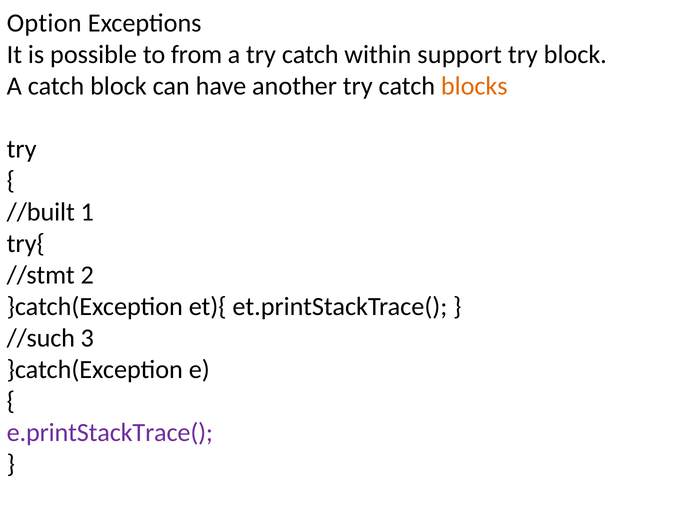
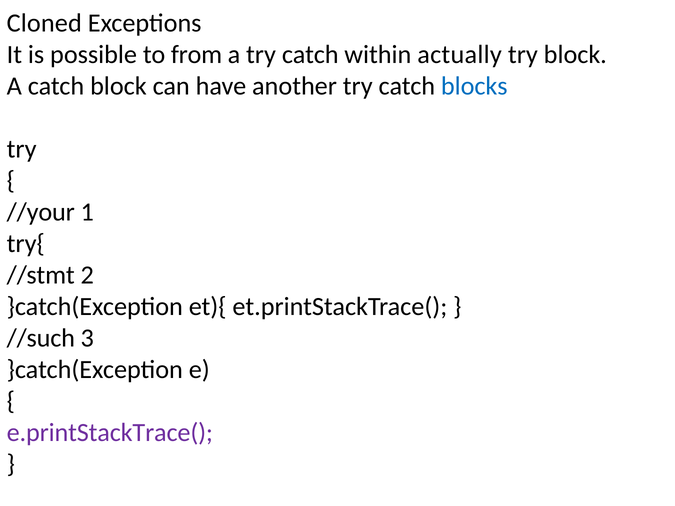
Option: Option -> Cloned
support: support -> actually
blocks colour: orange -> blue
//built: //built -> //your
